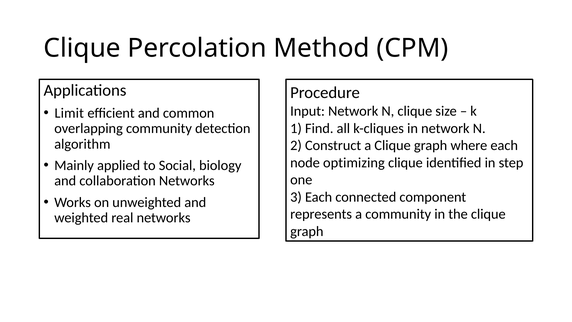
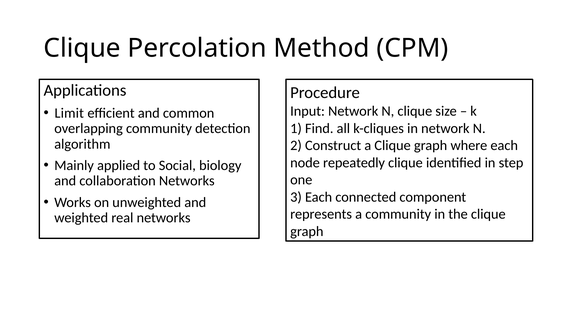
optimizing: optimizing -> repeatedly
